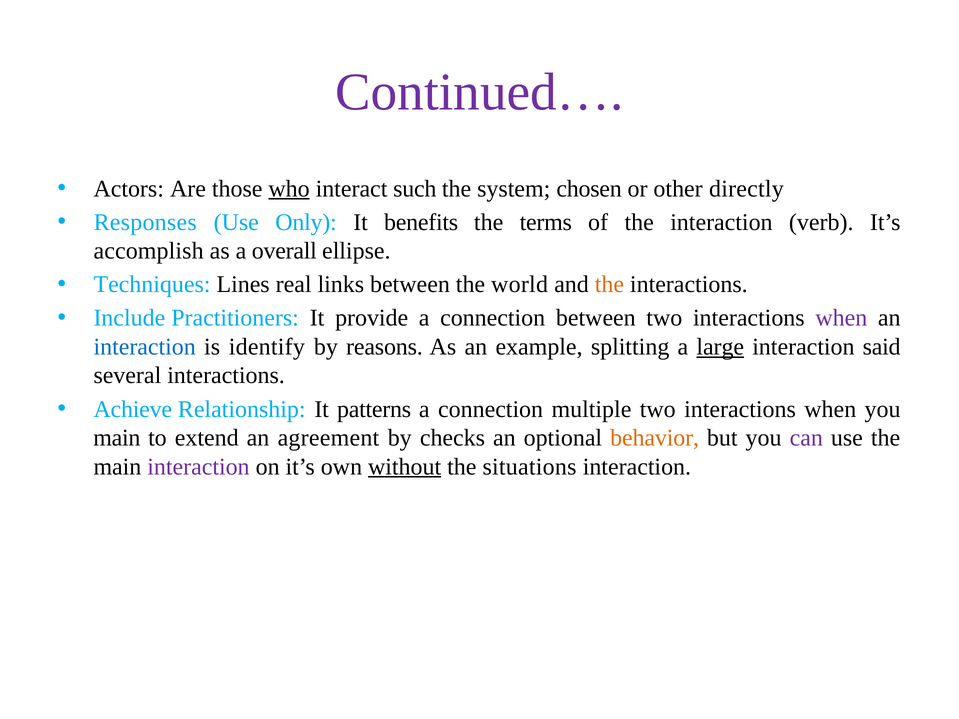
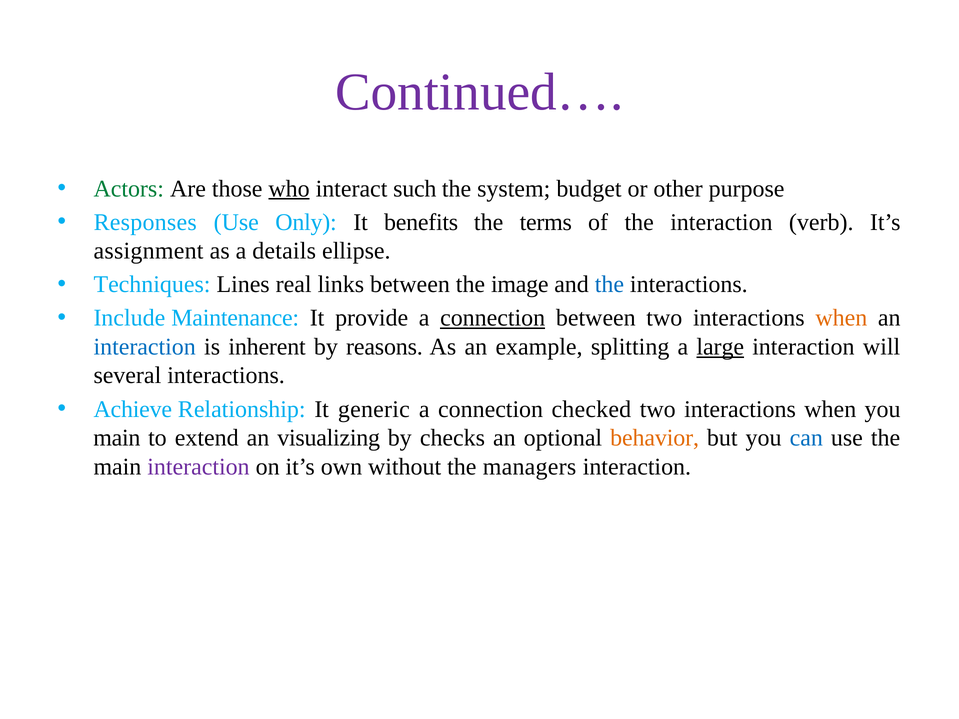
Actors colour: black -> green
chosen: chosen -> budget
directly: directly -> purpose
accomplish: accomplish -> assignment
overall: overall -> details
world: world -> image
the at (609, 285) colour: orange -> blue
Practitioners: Practitioners -> Maintenance
connection at (493, 318) underline: none -> present
when at (841, 318) colour: purple -> orange
identify: identify -> inherent
said: said -> will
patterns: patterns -> generic
multiple: multiple -> checked
agreement: agreement -> visualizing
can colour: purple -> blue
without underline: present -> none
situations: situations -> managers
